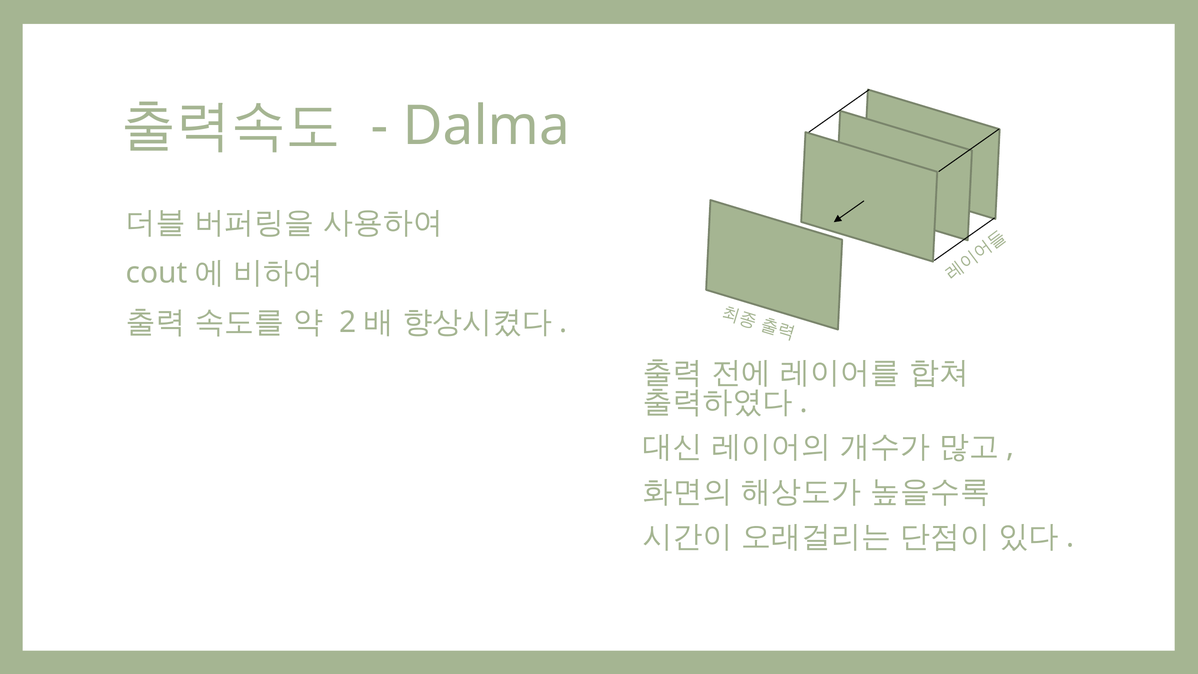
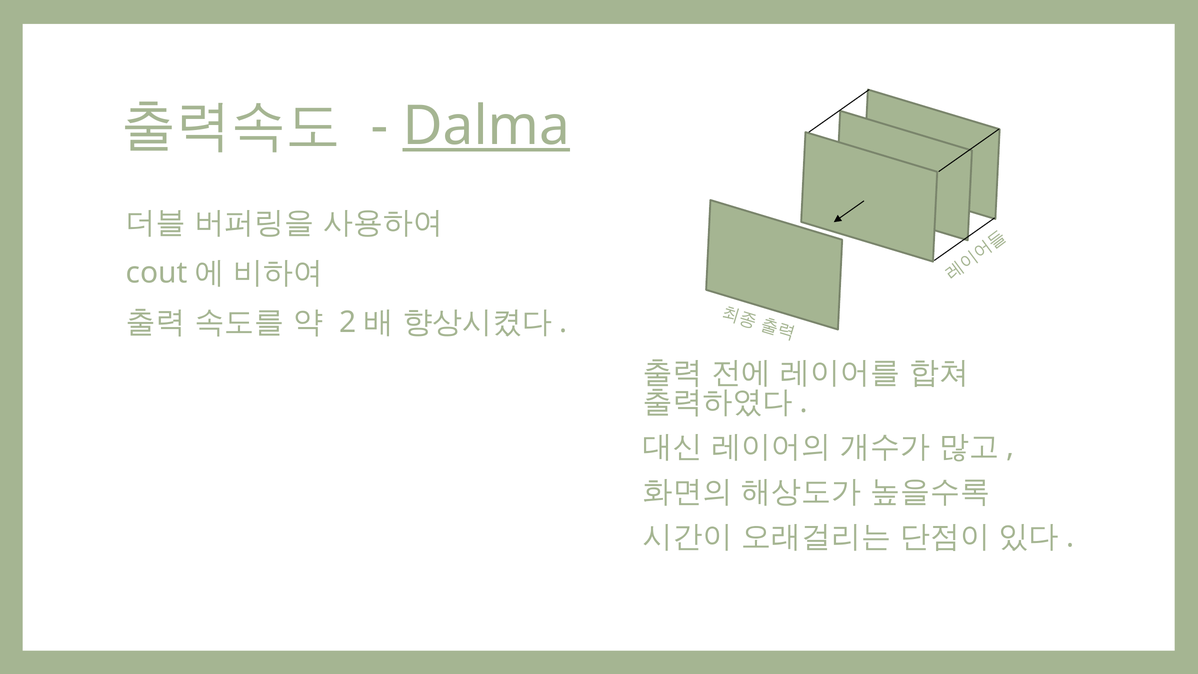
Dalma underline: none -> present
